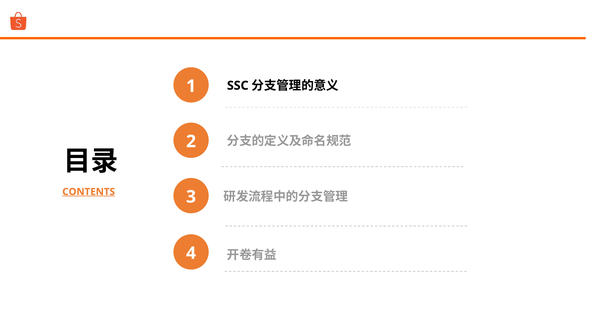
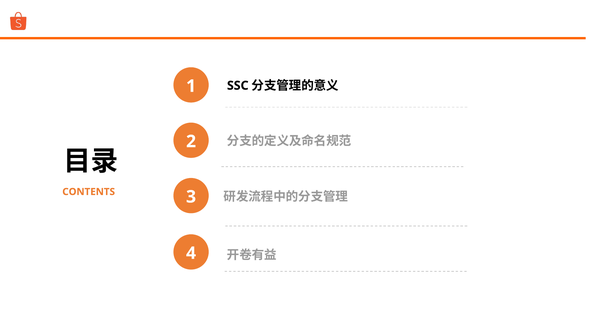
CONTENTS underline: present -> none
